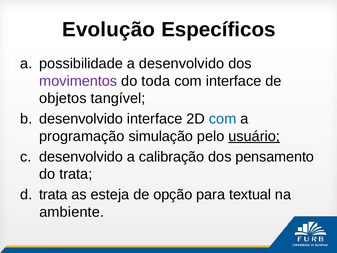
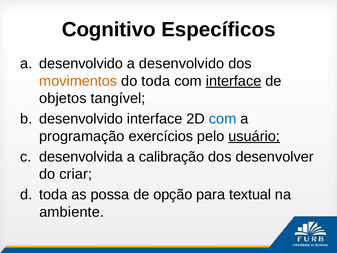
Evolução: Evolução -> Cognitivo
possibilidade at (81, 63): possibilidade -> desenvolvido
movimentos colour: purple -> orange
interface at (234, 81) underline: none -> present
simulação: simulação -> exercícios
desenvolvido at (81, 157): desenvolvido -> desenvolvida
pensamento: pensamento -> desenvolver
do trata: trata -> criar
trata at (53, 194): trata -> toda
esteja: esteja -> possa
